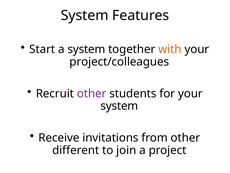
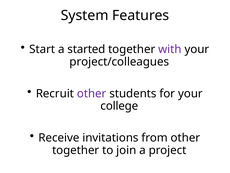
a system: system -> started
with colour: orange -> purple
system at (119, 106): system -> college
different at (76, 150): different -> together
